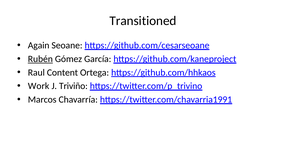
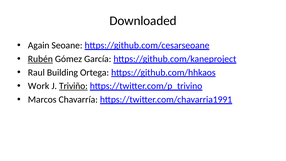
Transitioned: Transitioned -> Downloaded
Content: Content -> Building
Triviño underline: none -> present
